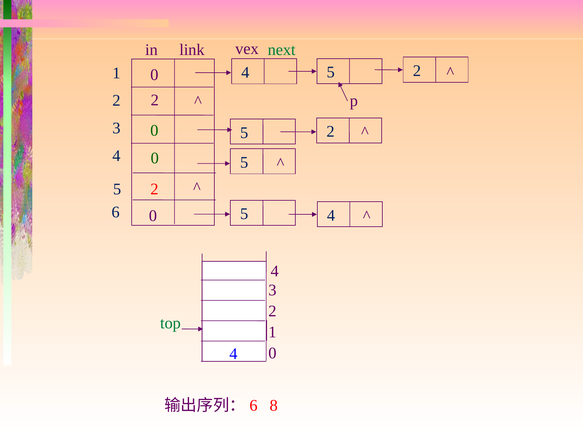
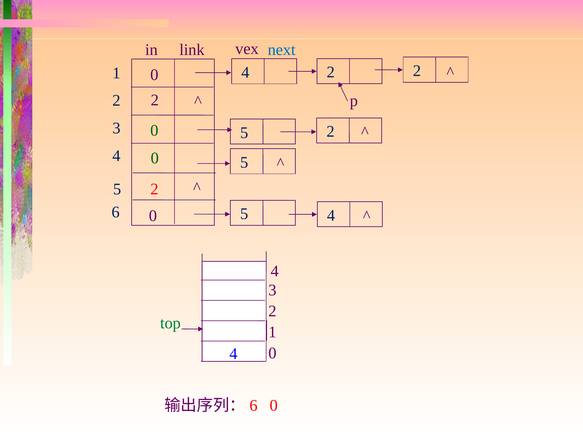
next colour: green -> blue
5 at (331, 72): 5 -> 2
8 at (274, 406): 8 -> 0
